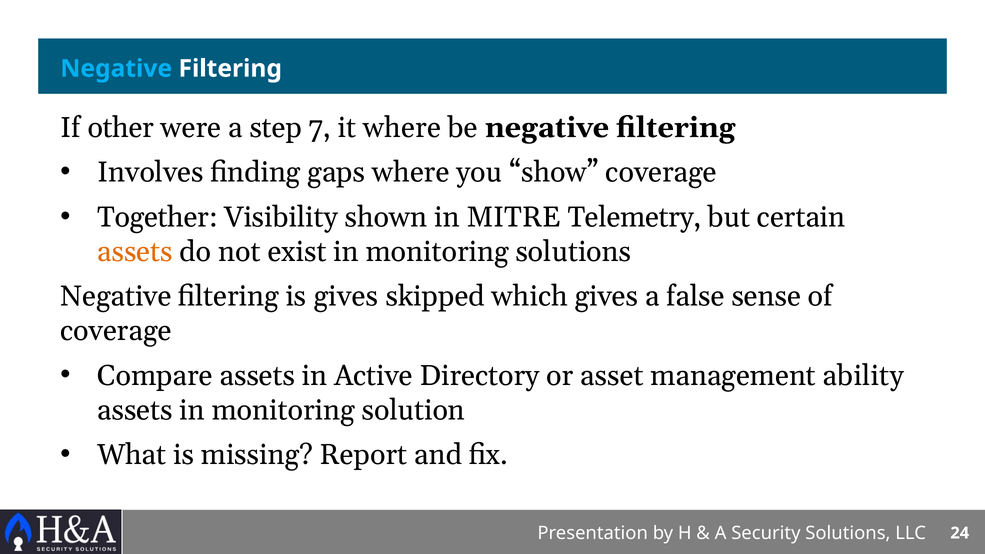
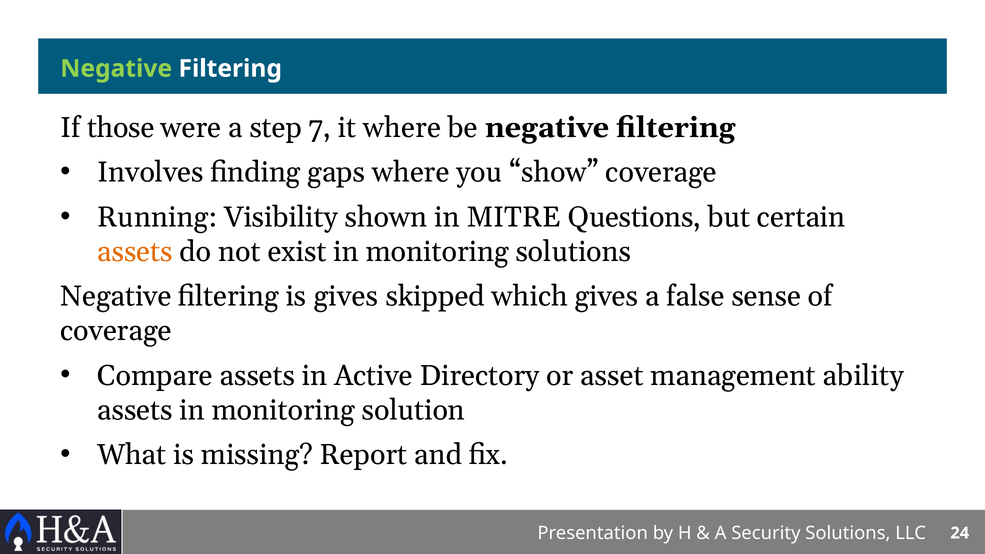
Negative at (116, 69) colour: light blue -> light green
other: other -> those
Together: Together -> Running
Telemetry: Telemetry -> Questions
